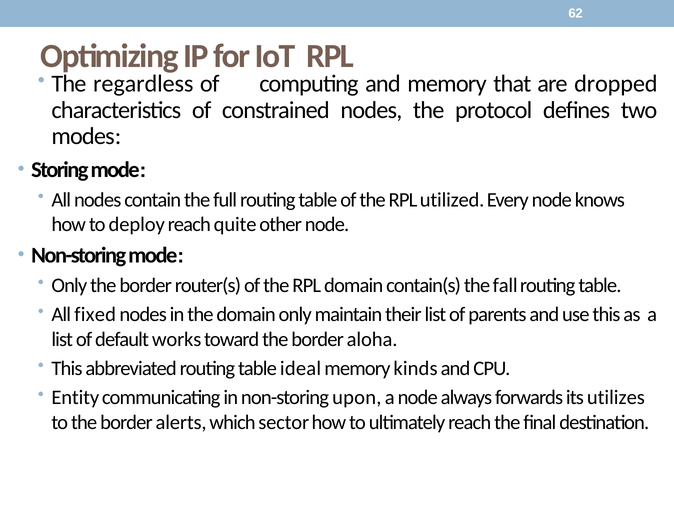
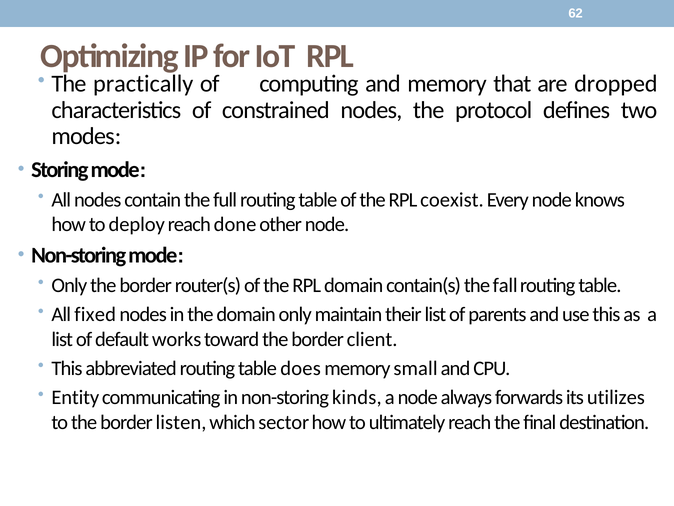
regardless: regardless -> practically
utilized: utilized -> coexist
quite: quite -> done
aloha: aloha -> client
ideal: ideal -> does
kinds: kinds -> small
upon: upon -> kinds
alerts: alerts -> listen
